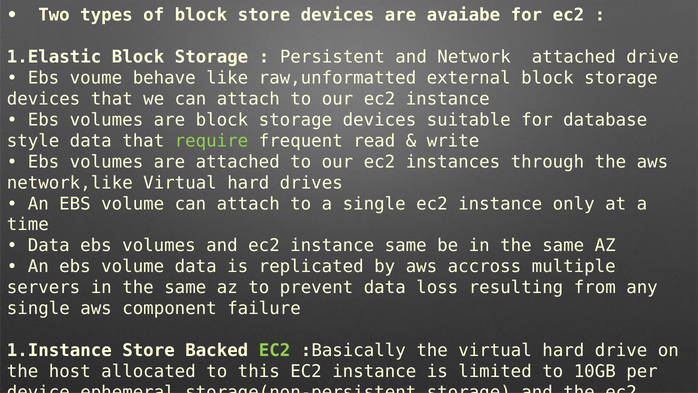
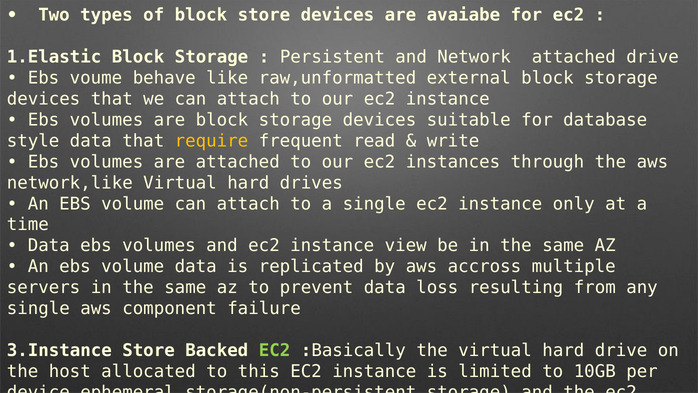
require colour: light green -> yellow
instance same: same -> view
1.Instance: 1.Instance -> 3.Instance
